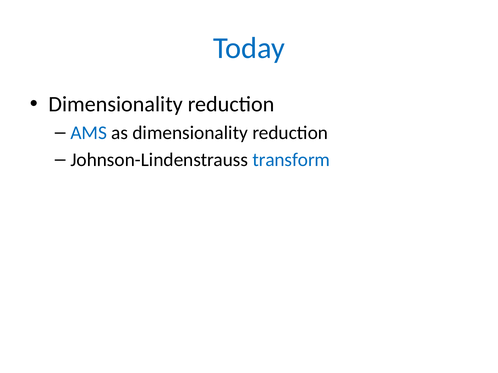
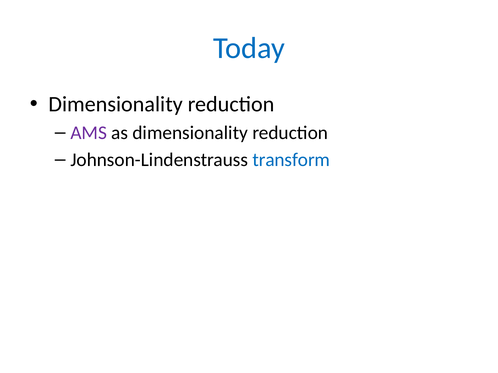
AMS colour: blue -> purple
